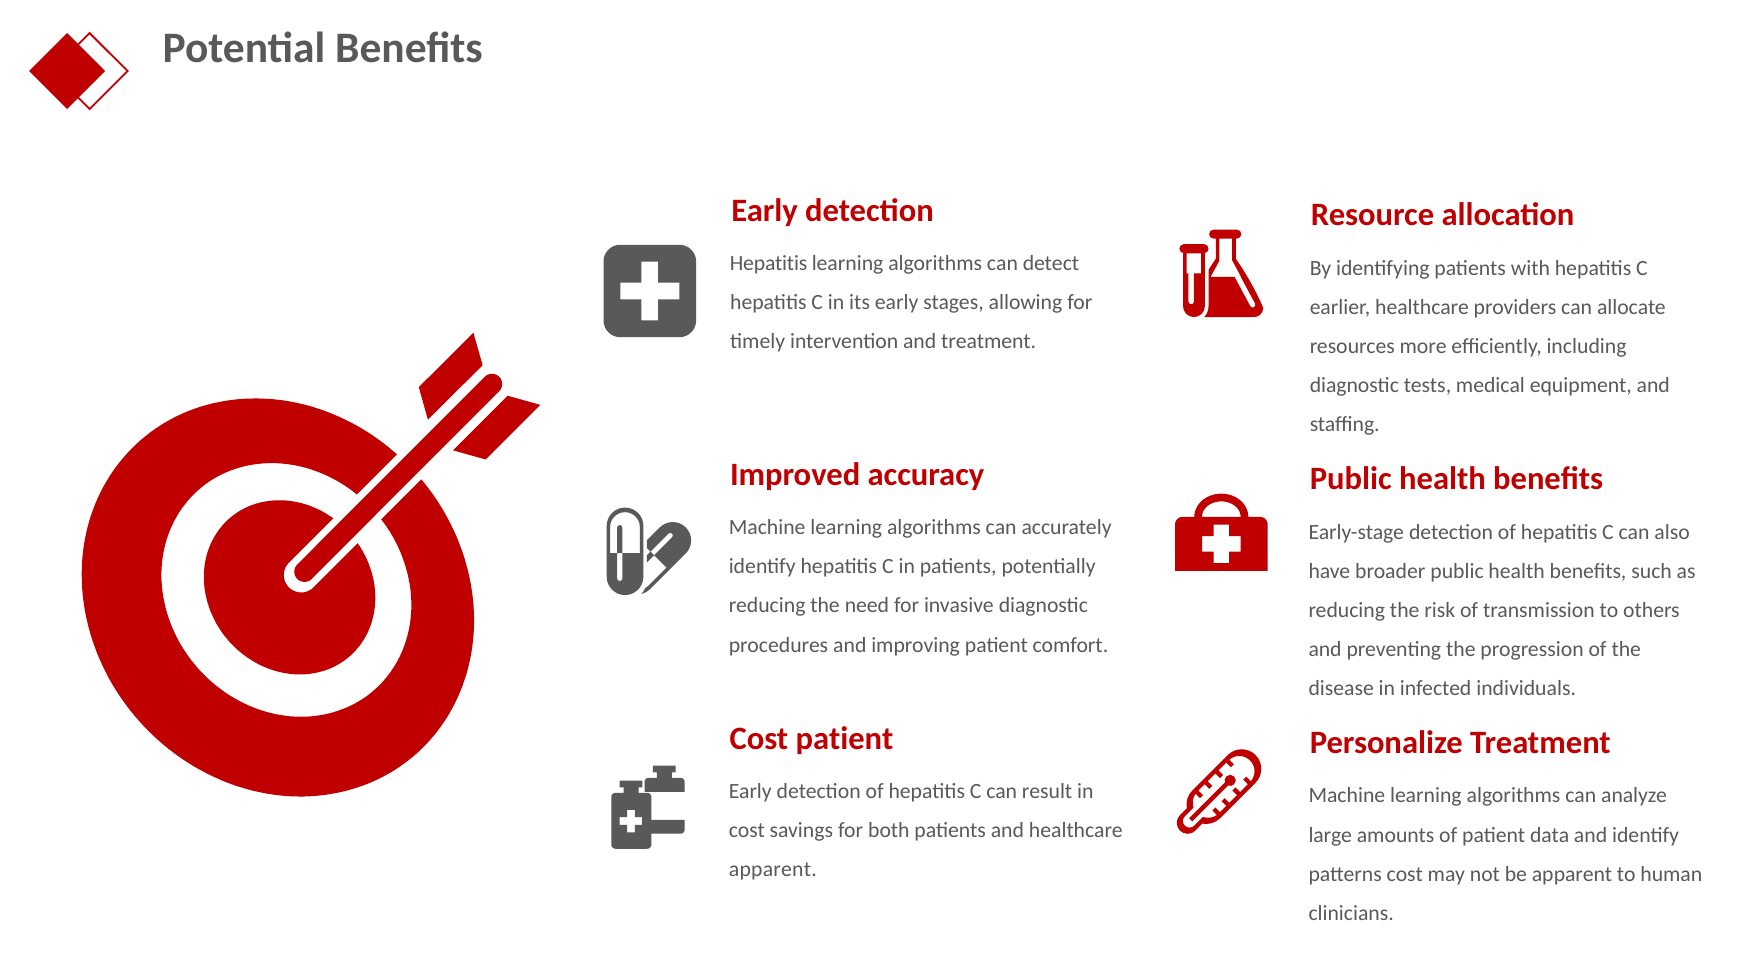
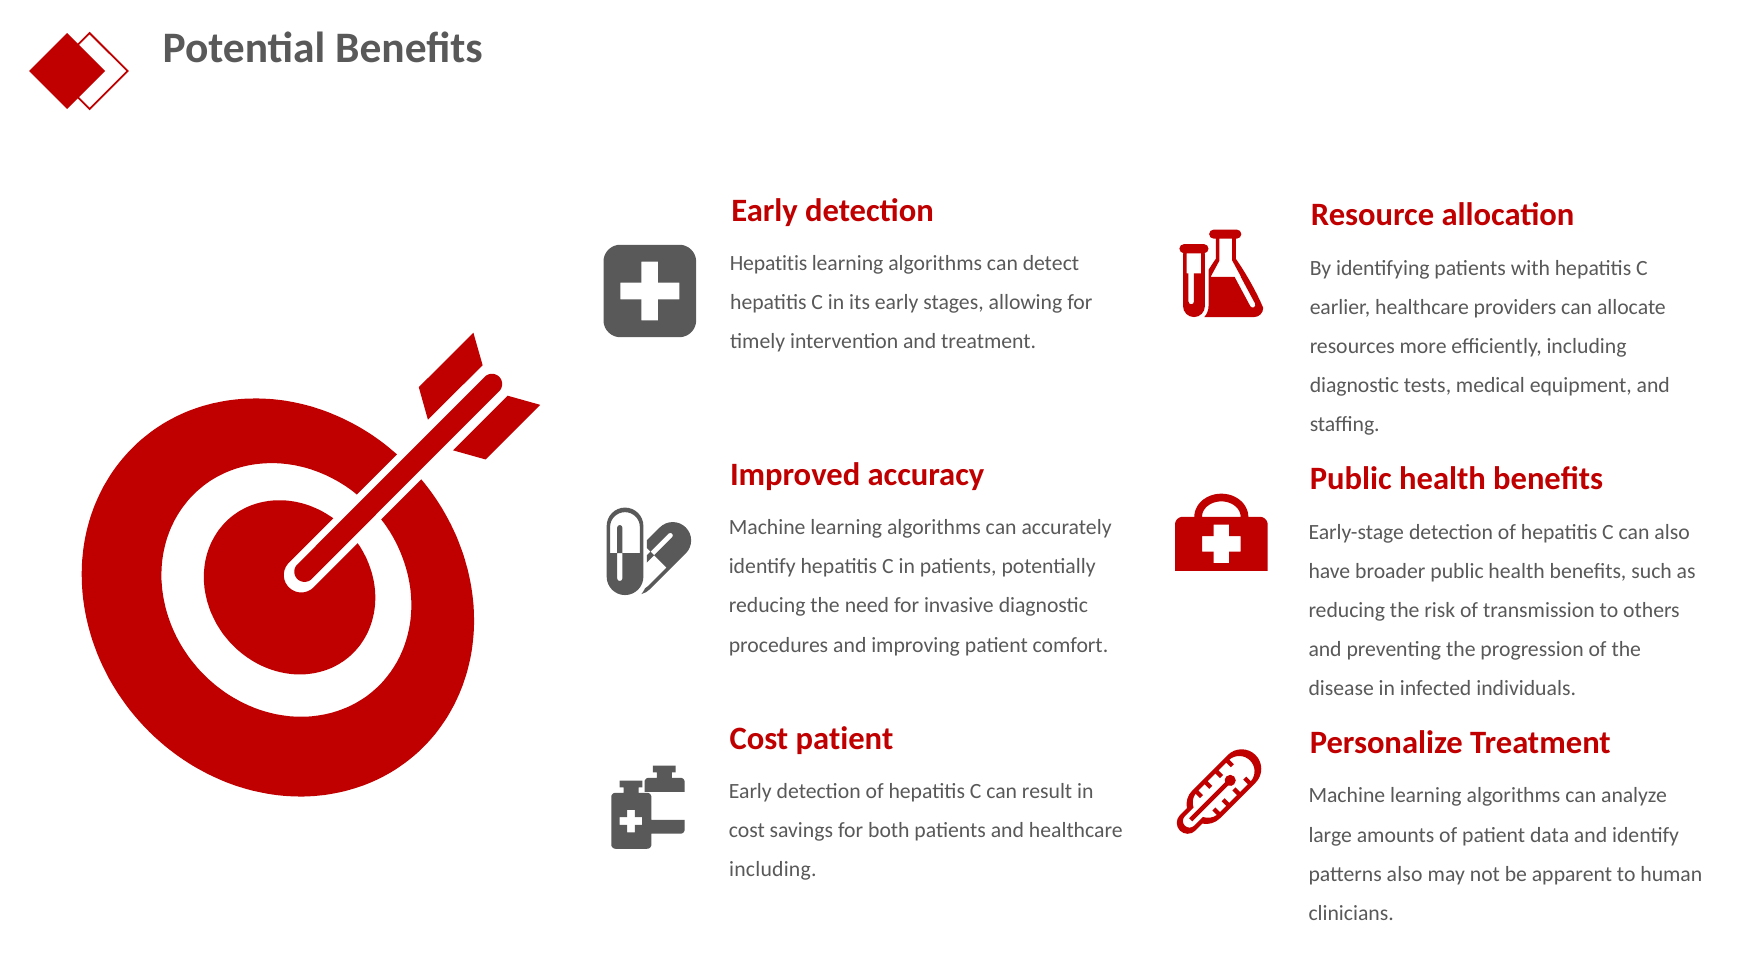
apparent at (773, 870): apparent -> including
patterns cost: cost -> also
